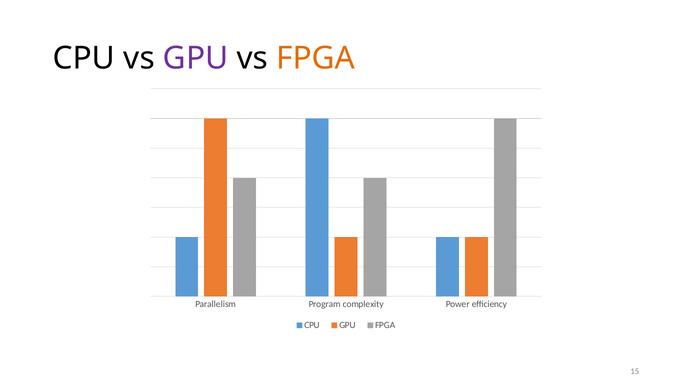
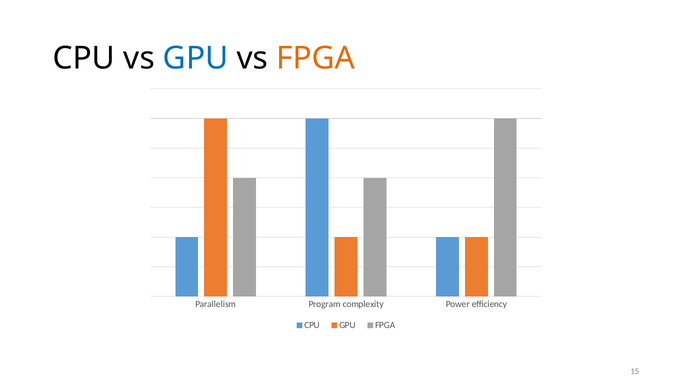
GPU at (196, 58) colour: purple -> blue
